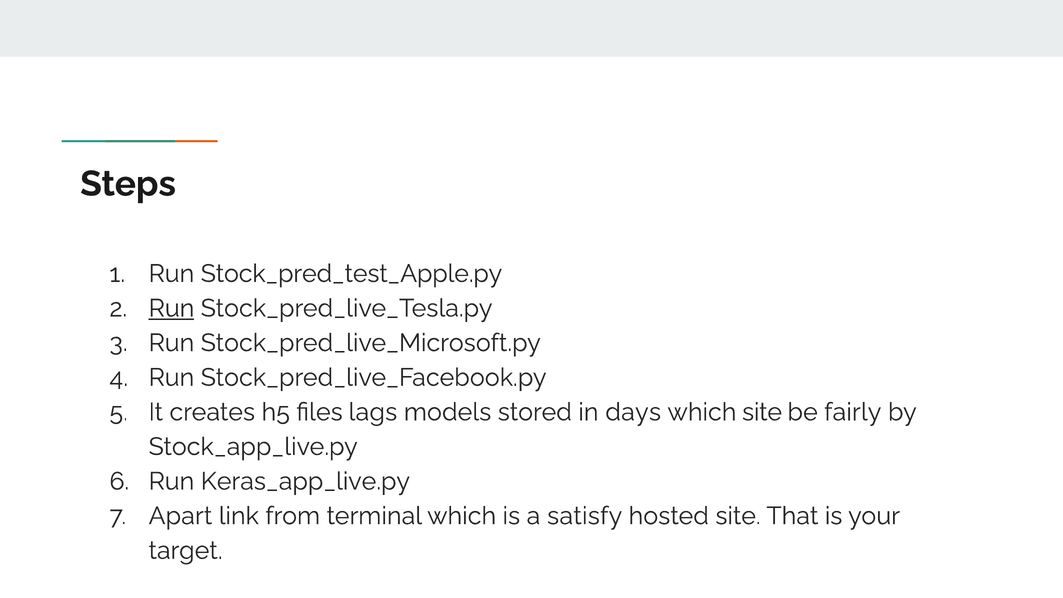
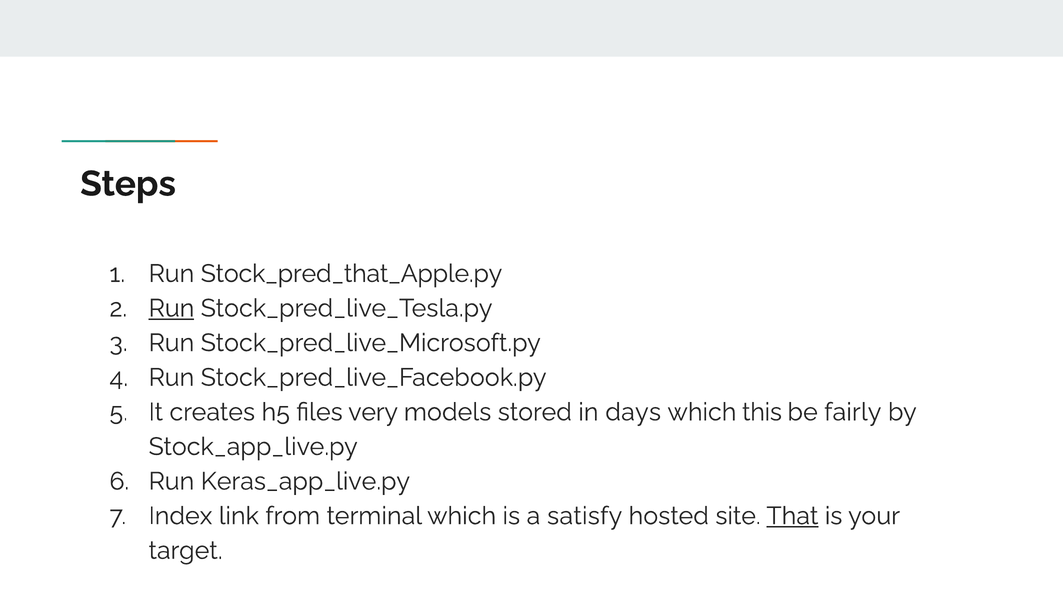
Stock_pred_test_Apple.py: Stock_pred_test_Apple.py -> Stock_pred_that_Apple.py
lags: lags -> very
which site: site -> this
Apart: Apart -> Index
That underline: none -> present
